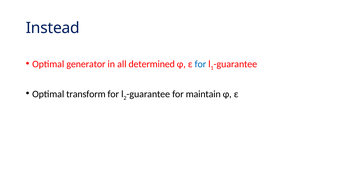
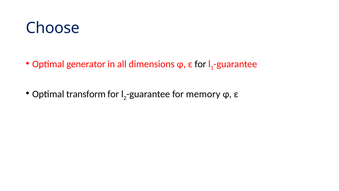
Instead: Instead -> Choose
determined: determined -> dimensions
for at (200, 64) colour: blue -> black
maintain: maintain -> memory
